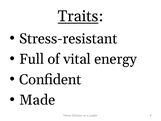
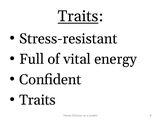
Made at (37, 100): Made -> Traits
